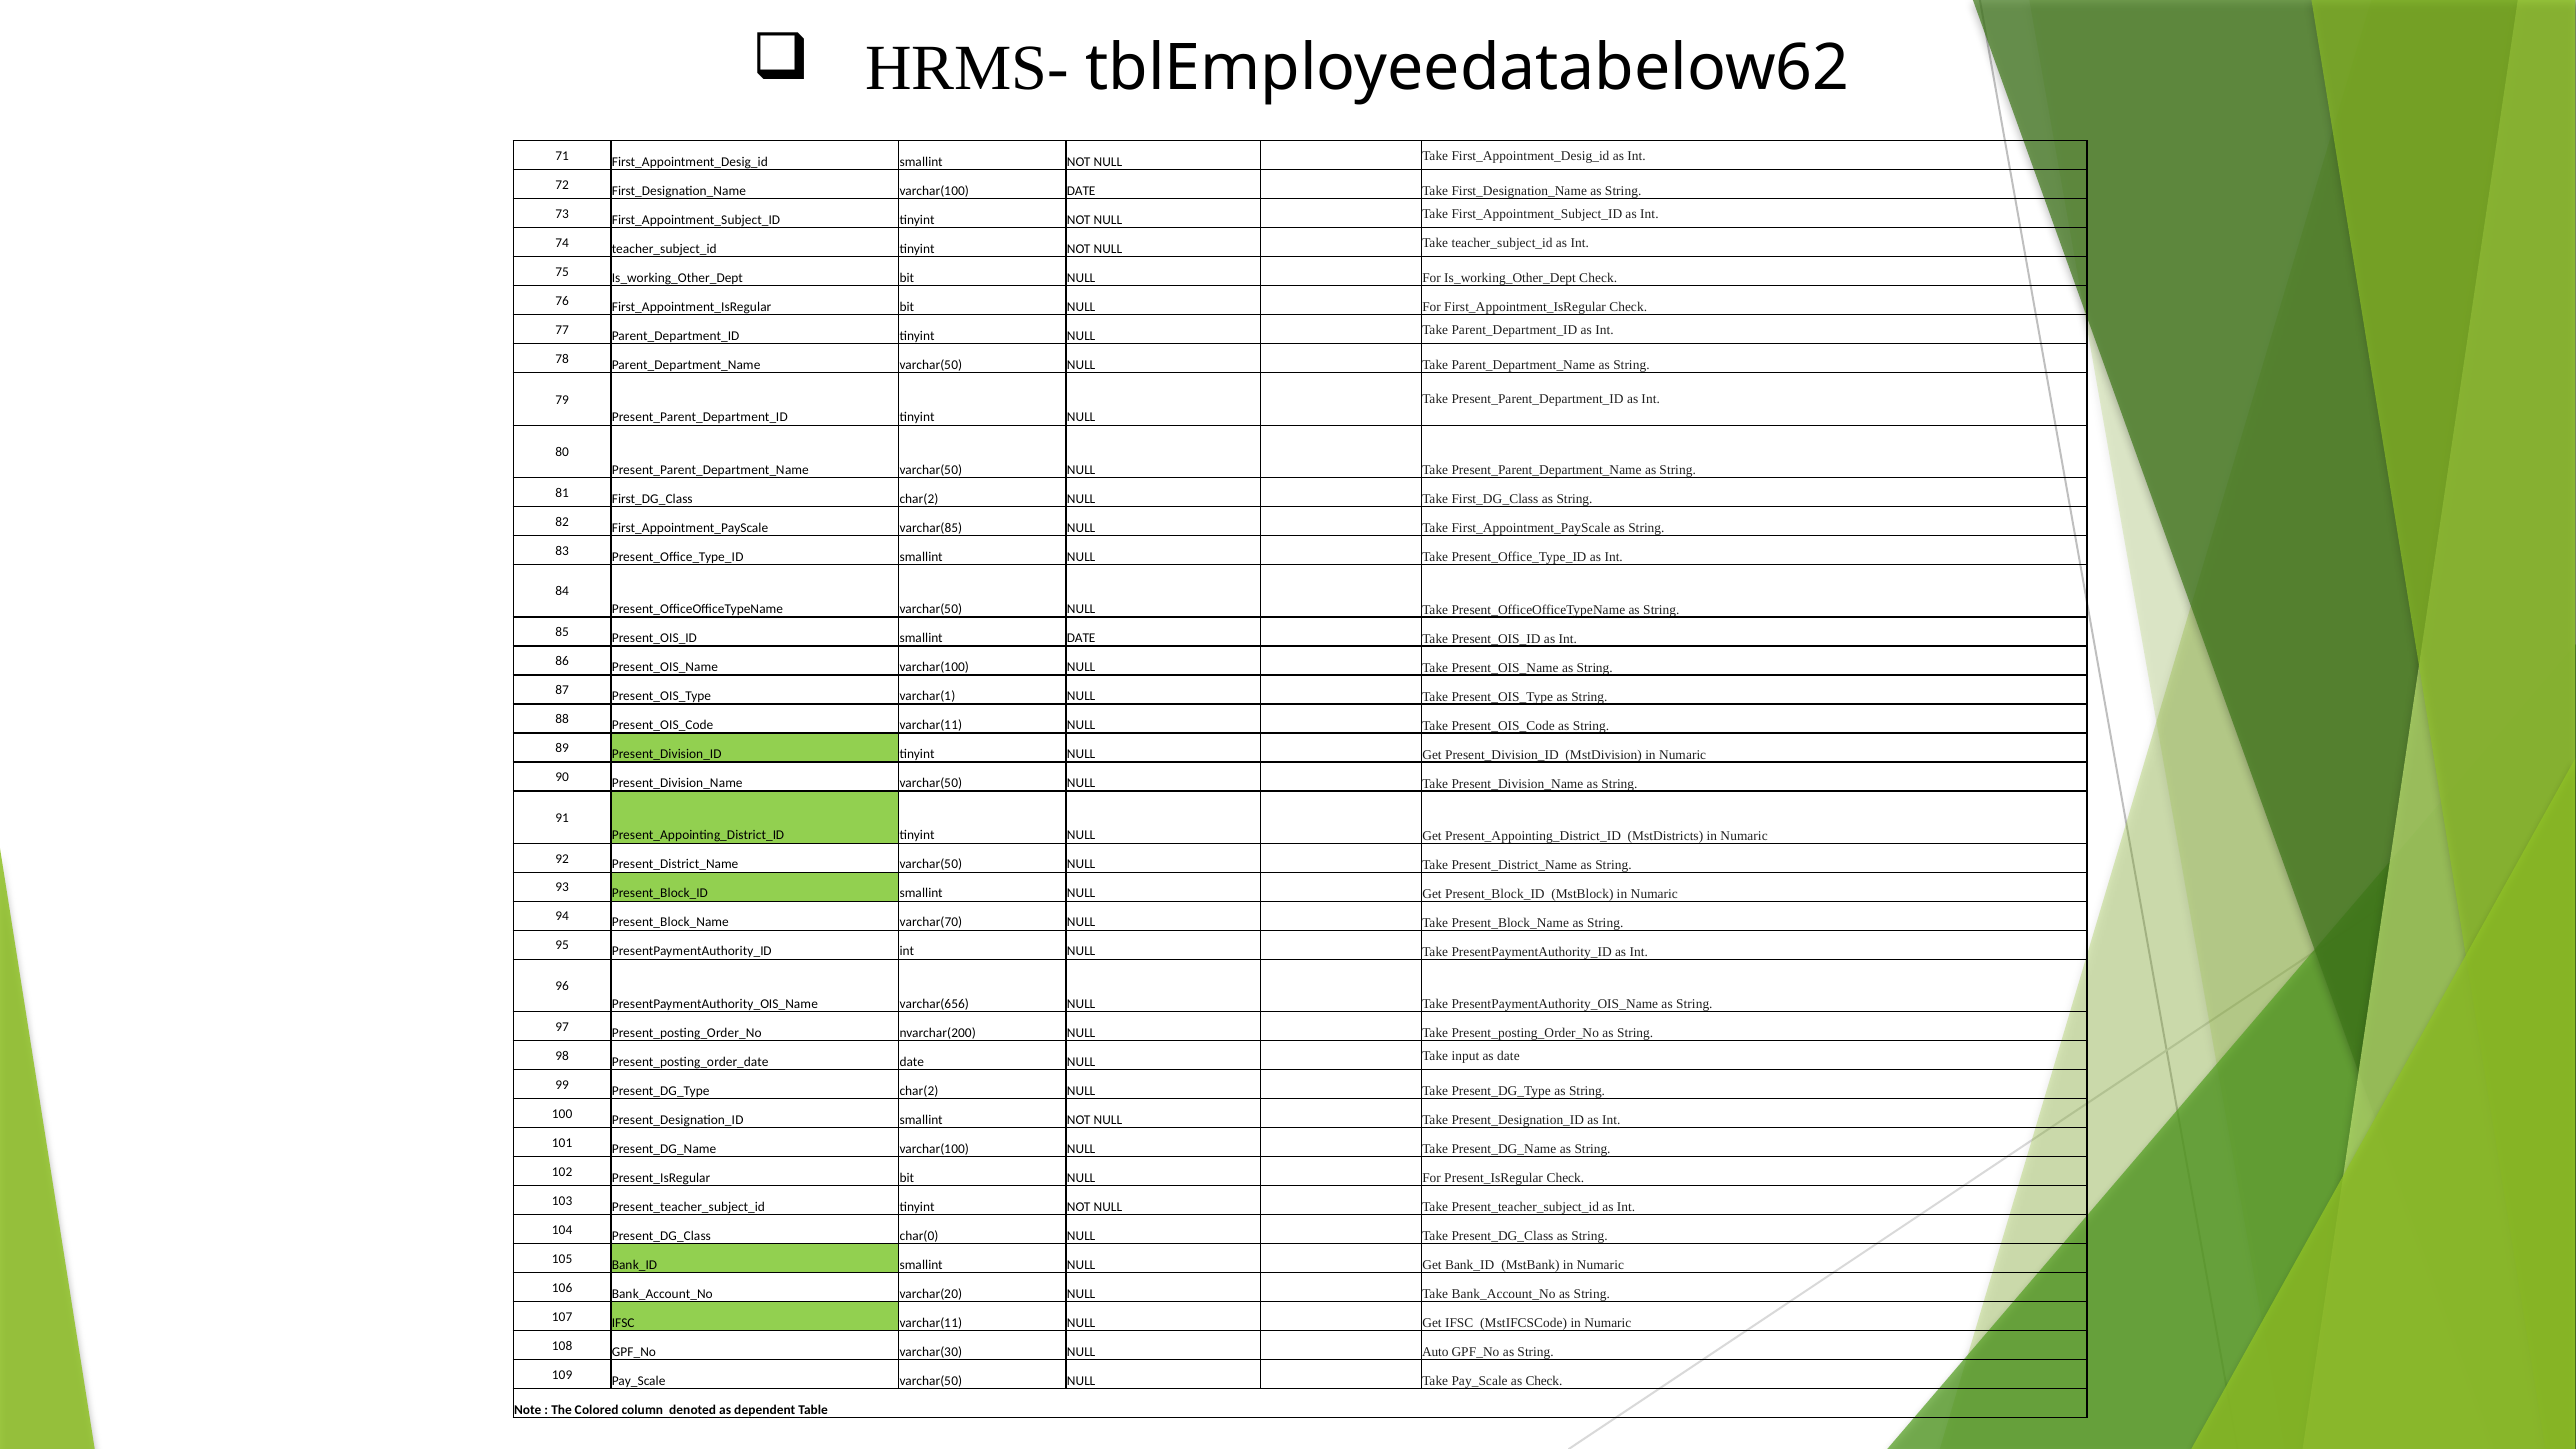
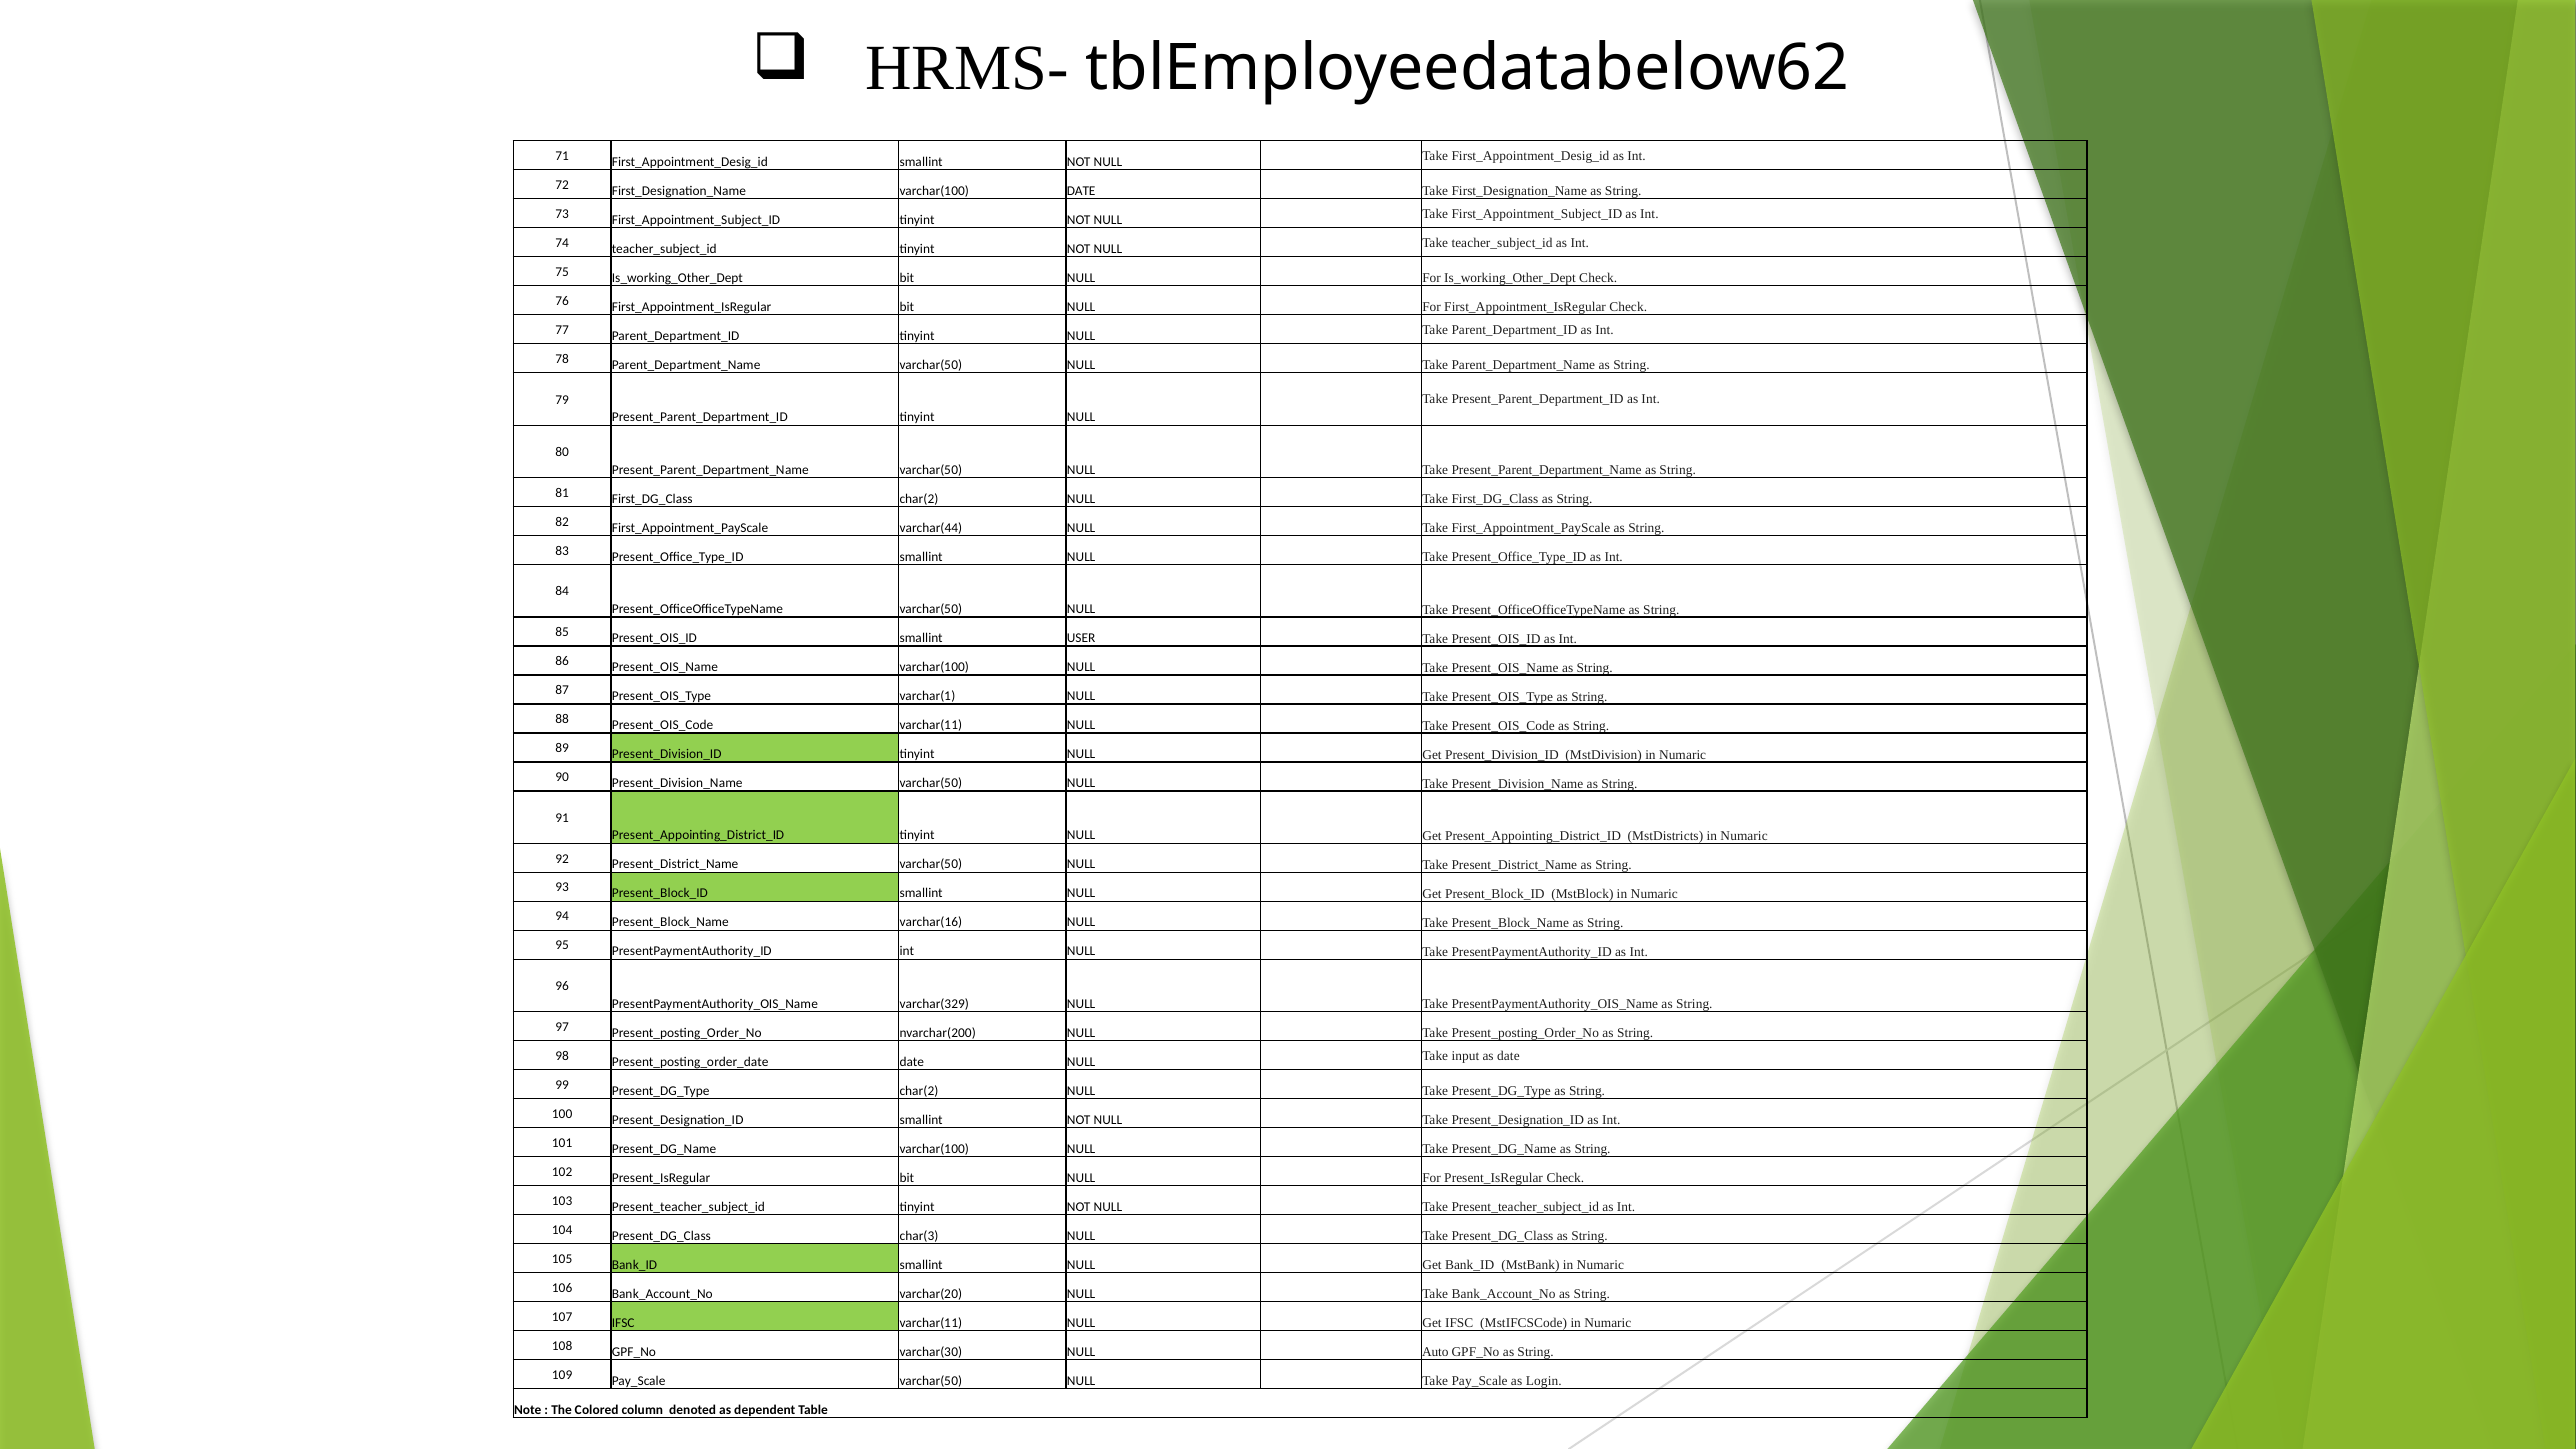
varchar(85: varchar(85 -> varchar(44
smallint DATE: DATE -> USER
varchar(70: varchar(70 -> varchar(16
varchar(656: varchar(656 -> varchar(329
char(0: char(0 -> char(3
as Check: Check -> Login
